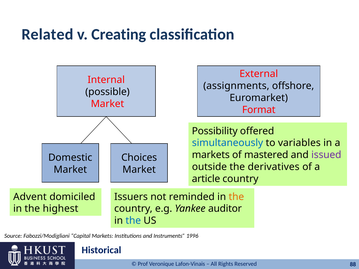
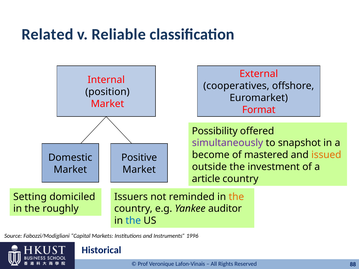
Creating: Creating -> Reliable
assignments: assignments -> cooperatives
possible: possible -> position
simultaneously colour: blue -> purple
variables: variables -> snapshot
markets at (211, 155): markets -> become
issued colour: purple -> orange
Choices: Choices -> Positive
derivatives: derivatives -> investment
Advent: Advent -> Setting
highest: highest -> roughly
